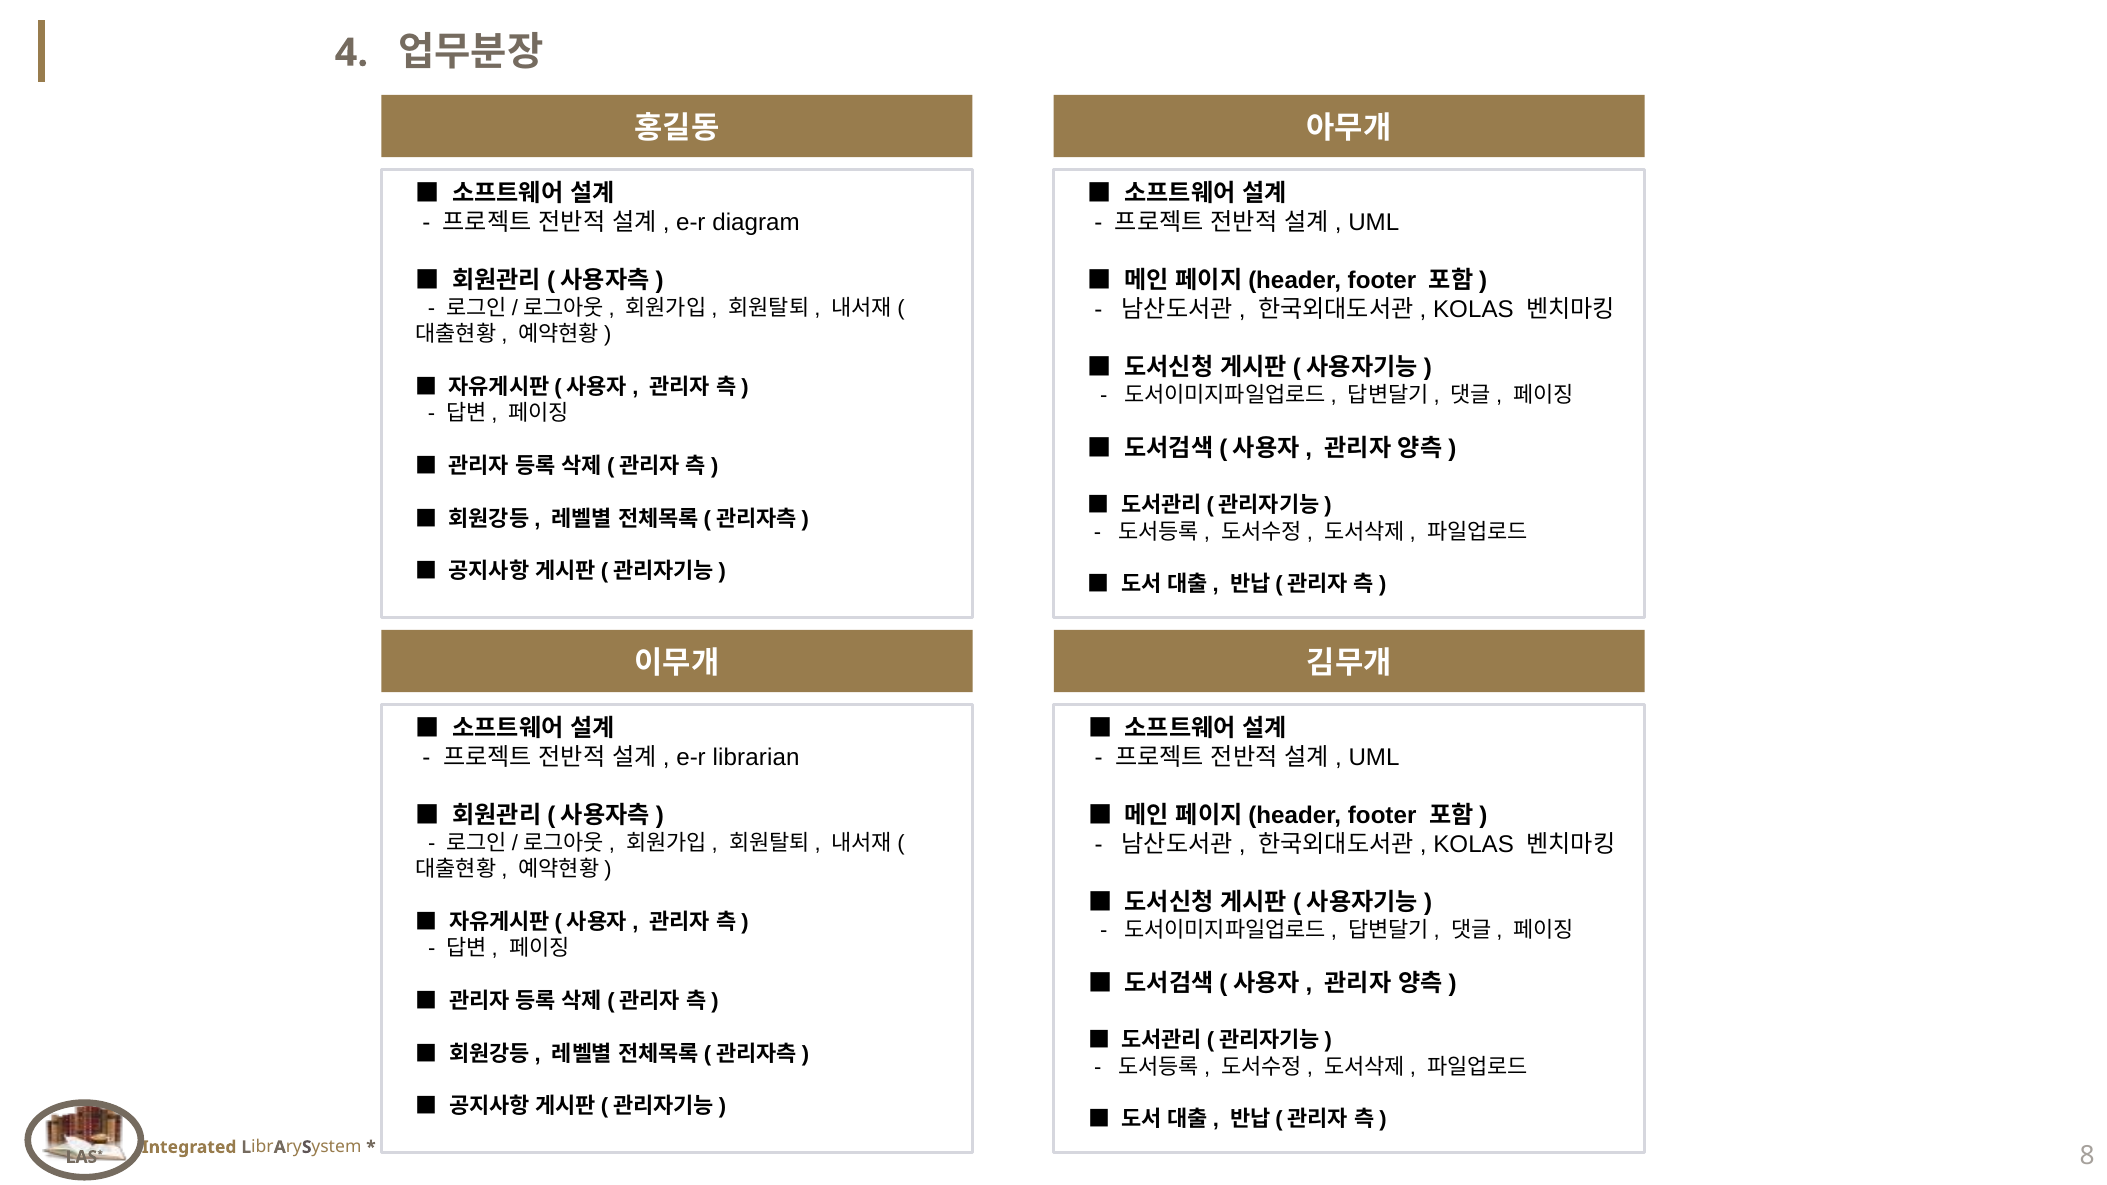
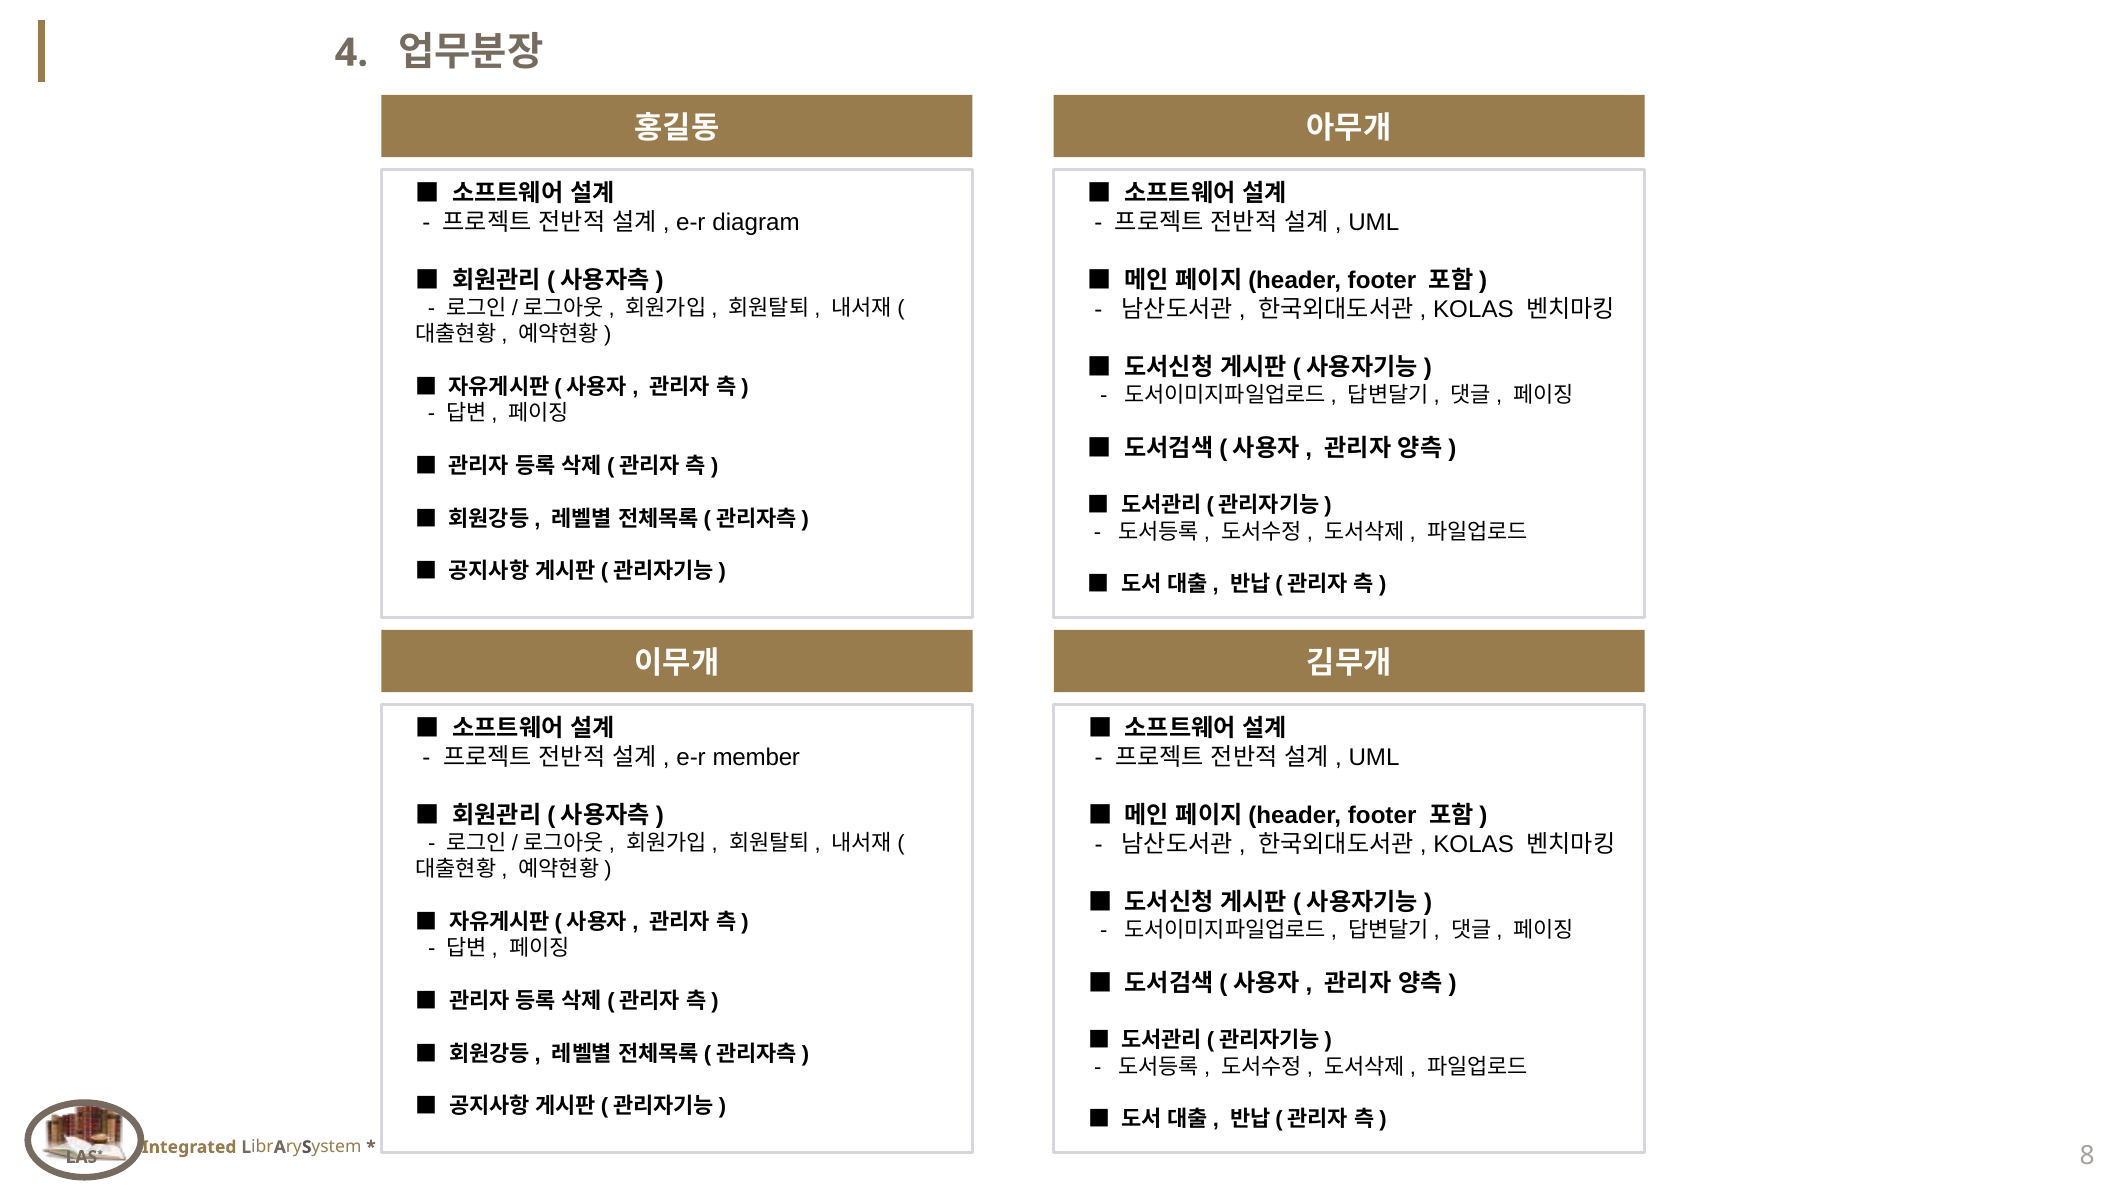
librarian: librarian -> member
